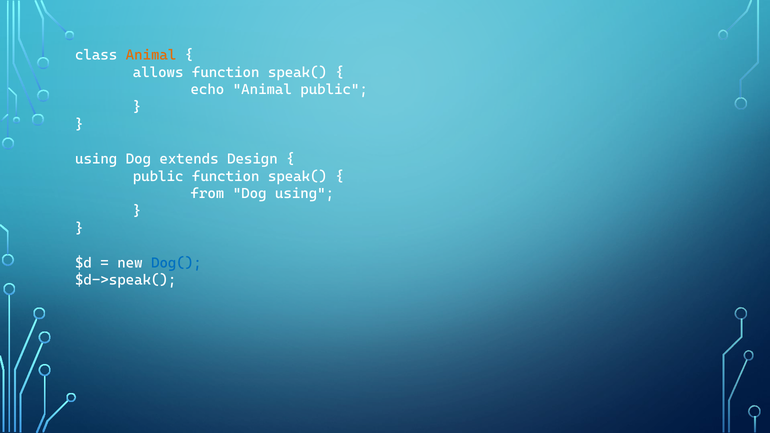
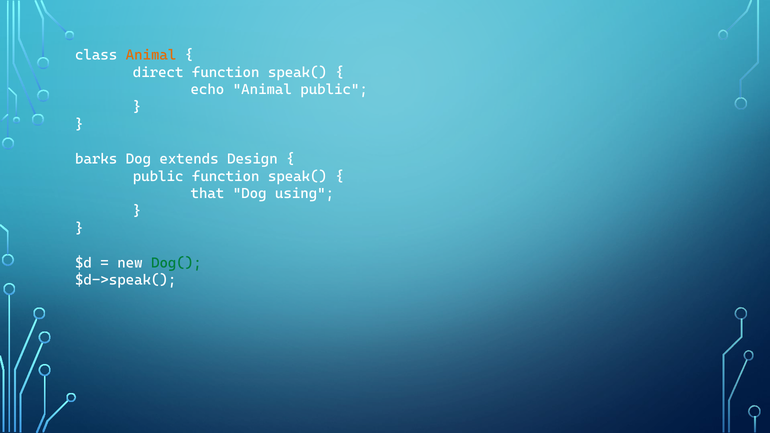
allows: allows -> direct
using at (96, 159): using -> barks
from: from -> that
Dog( colour: blue -> green
